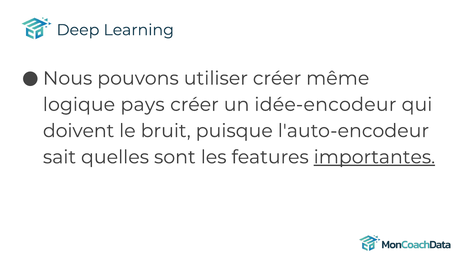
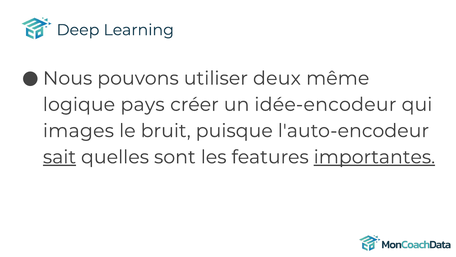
utiliser créer: créer -> deux
doivent: doivent -> images
sait underline: none -> present
